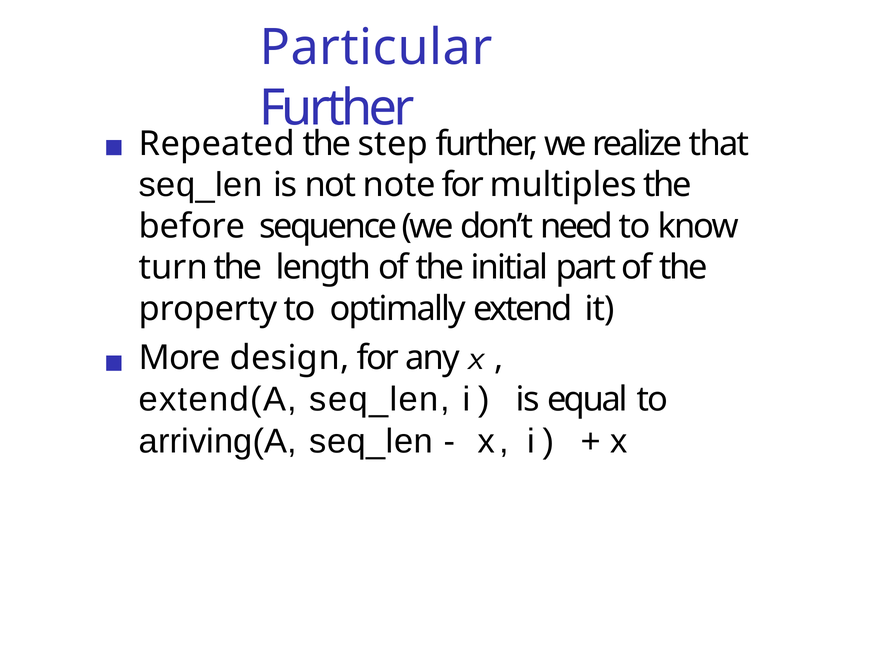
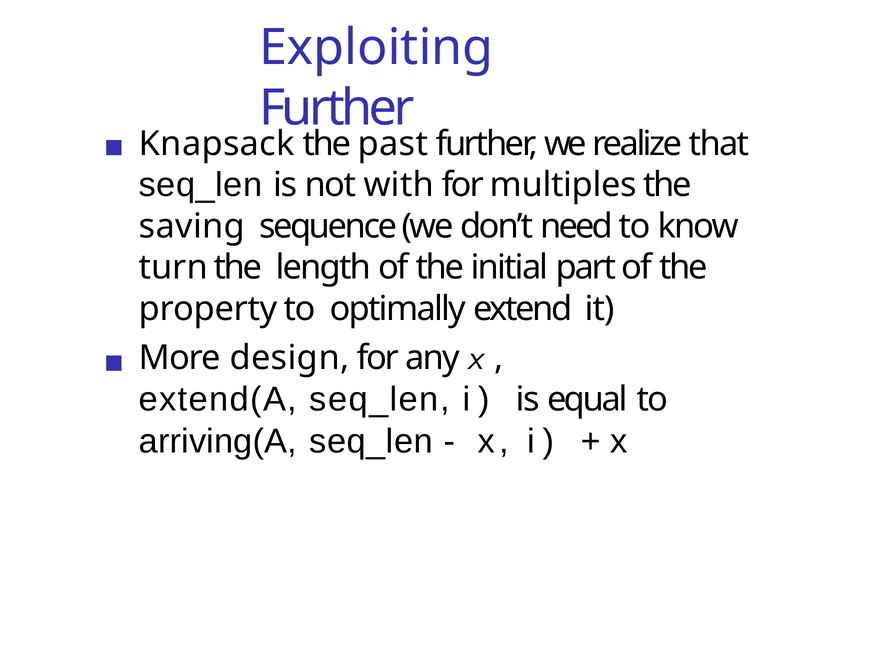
Particular: Particular -> Exploiting
Repeated: Repeated -> Knapsack
step: step -> past
note: note -> with
before: before -> saving
